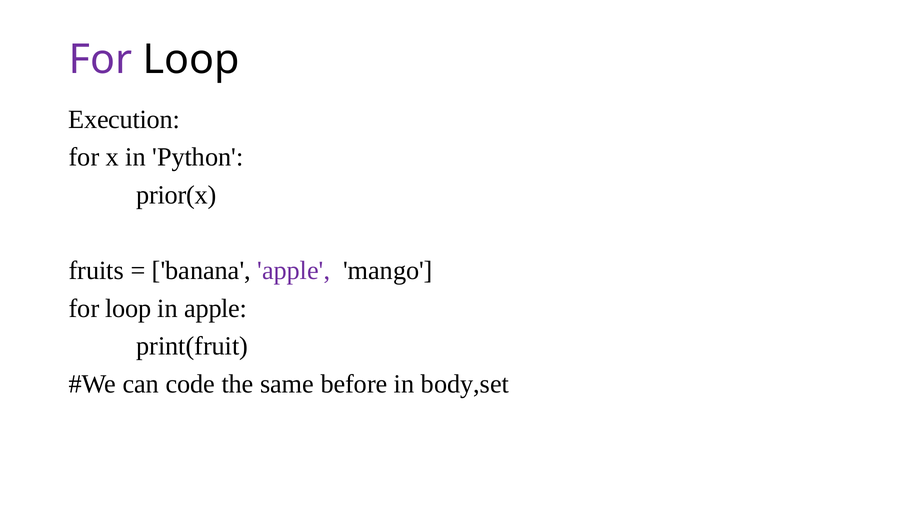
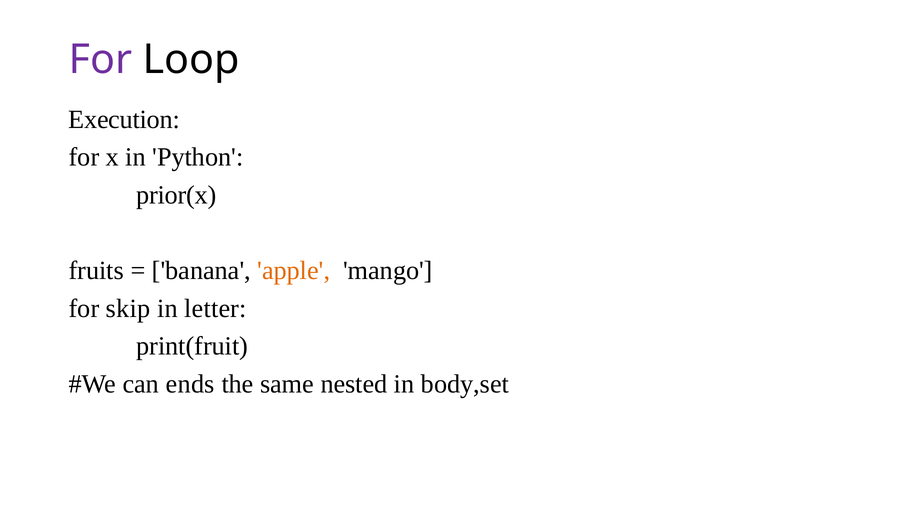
apple at (294, 271) colour: purple -> orange
loop at (128, 308): loop -> skip
in apple: apple -> letter
code: code -> ends
before: before -> nested
